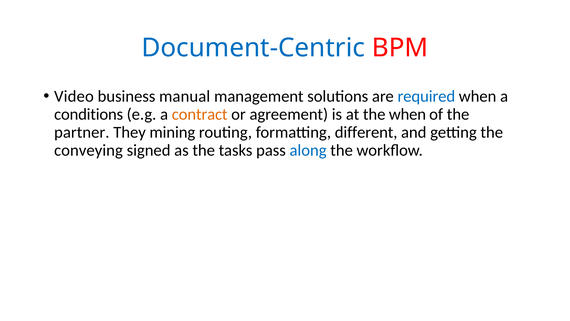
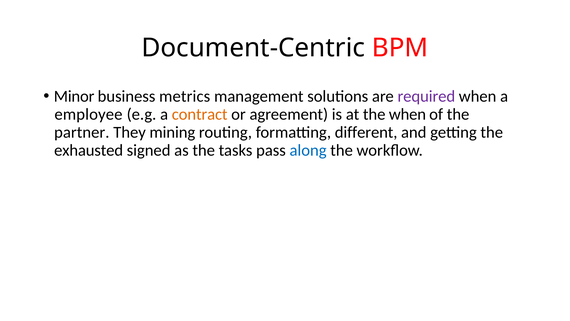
Document-Centric colour: blue -> black
Video: Video -> Minor
manual: manual -> metrics
required colour: blue -> purple
conditions: conditions -> employee
conveying: conveying -> exhausted
